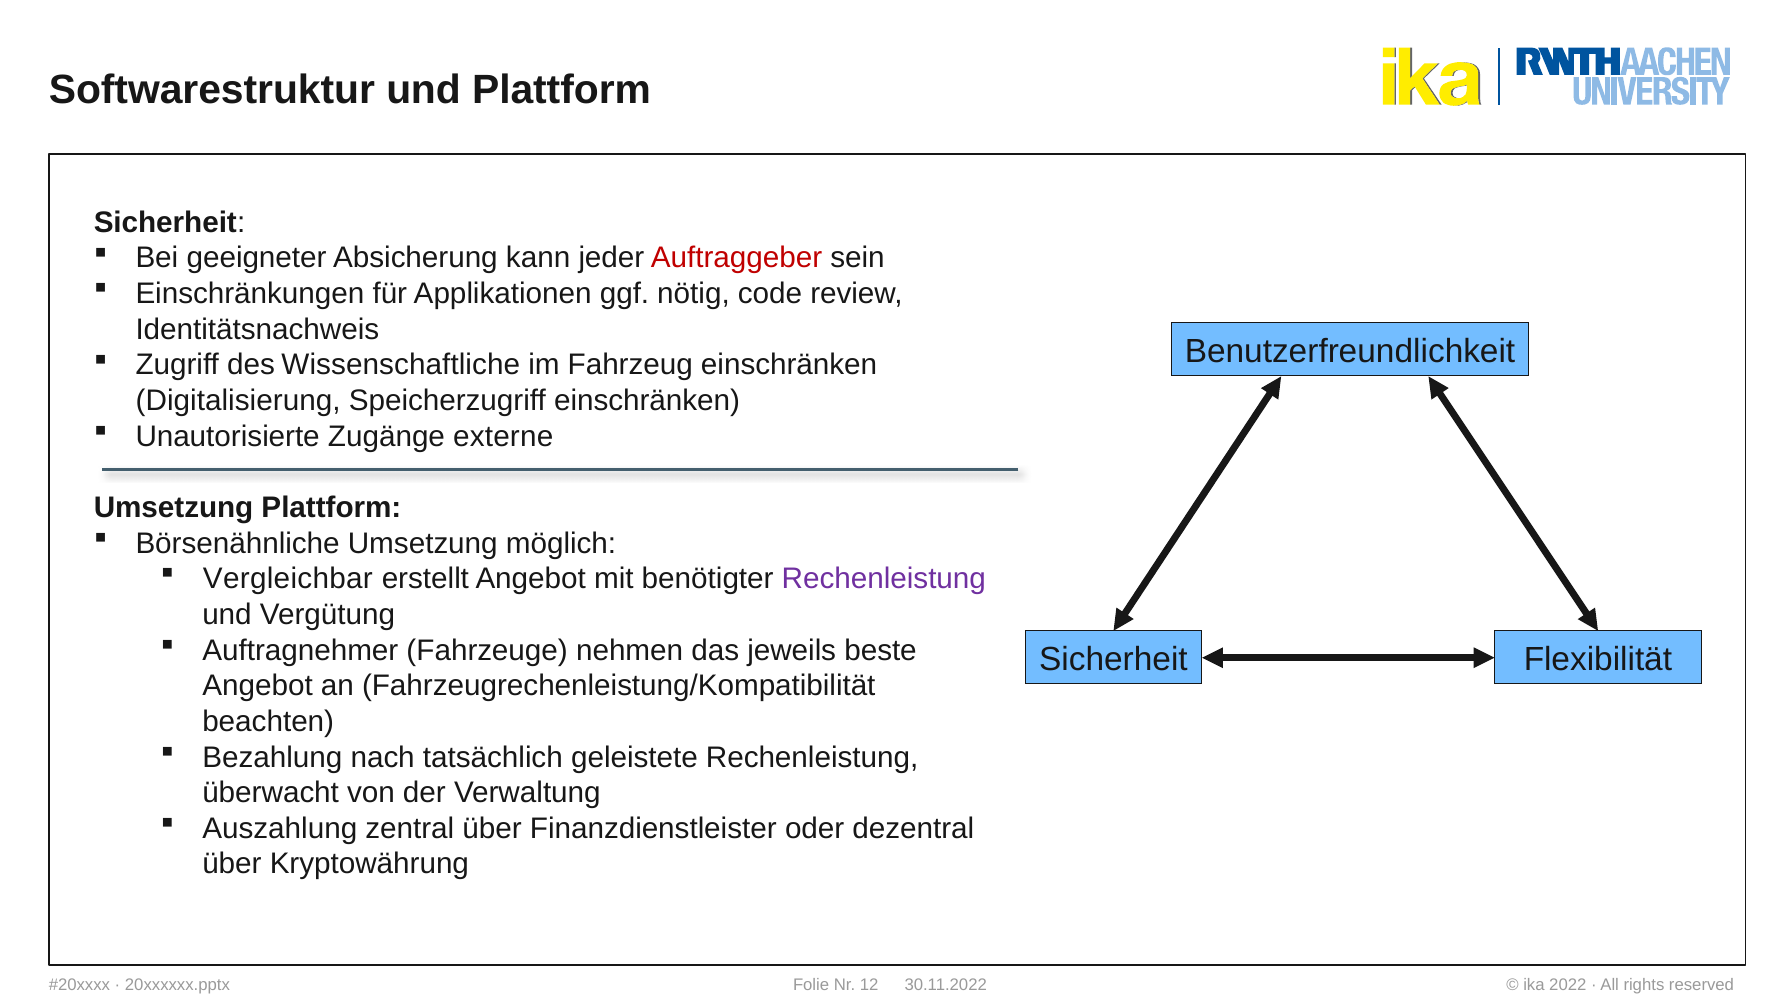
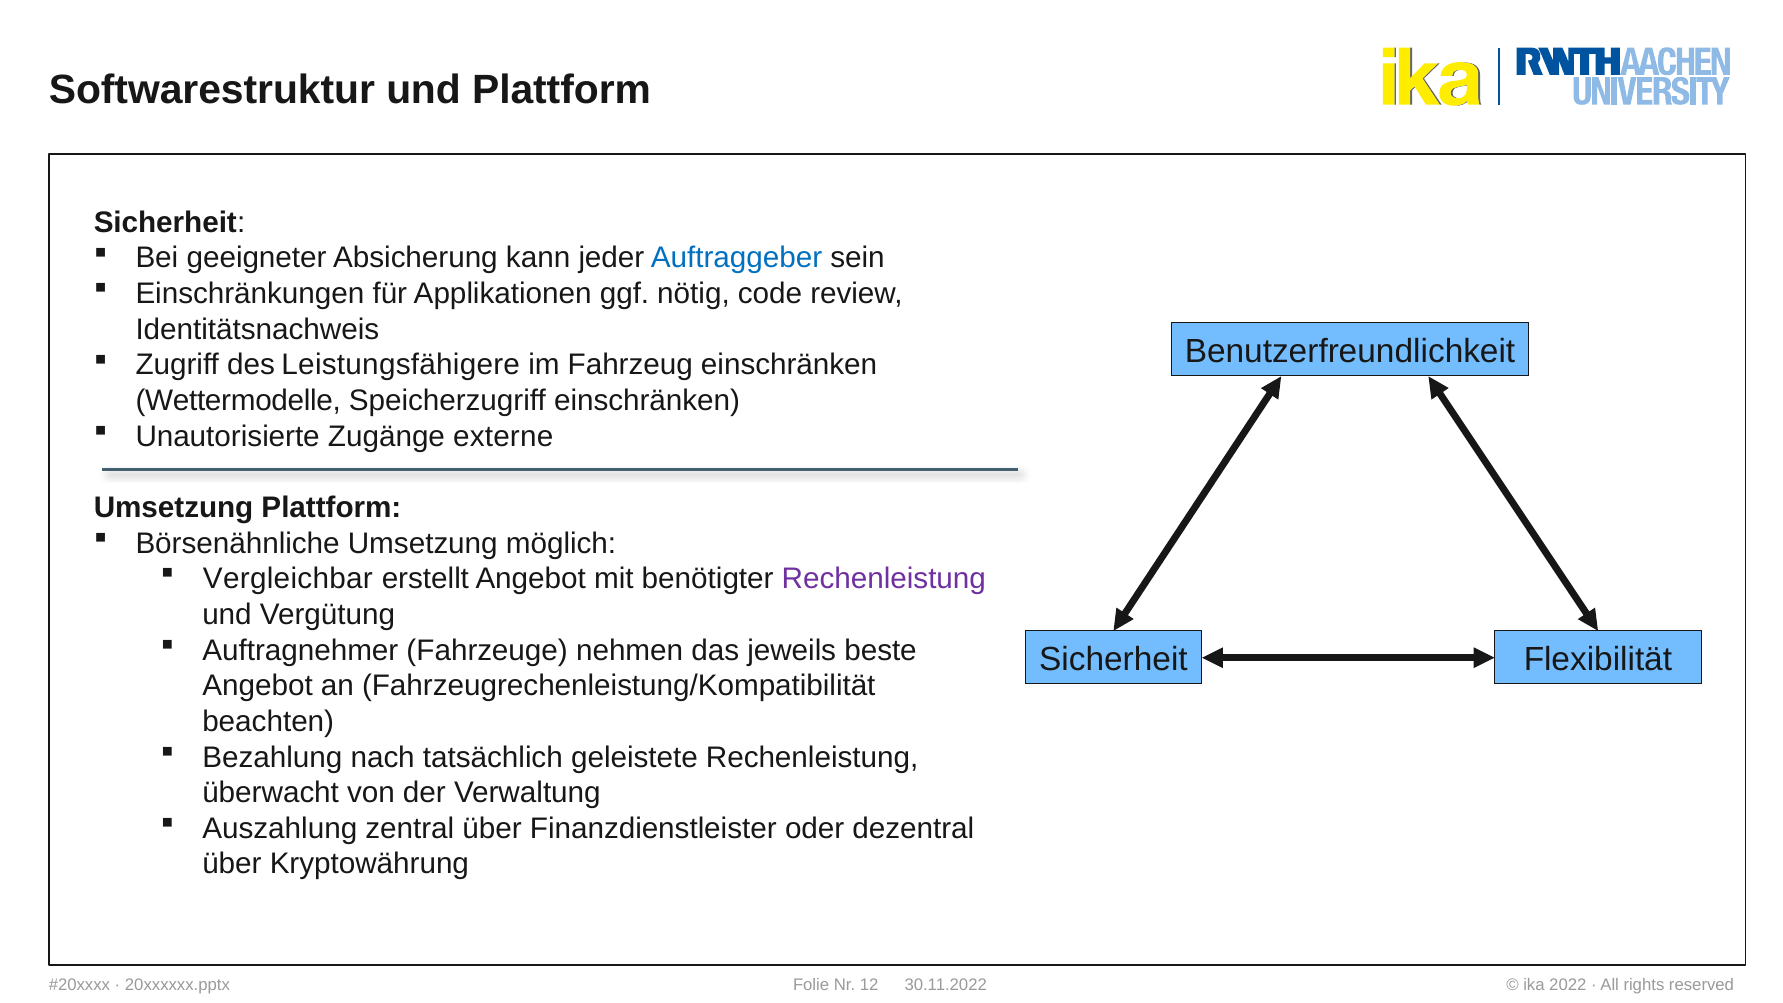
Auftraggeber colour: red -> blue
Wissenschaftliche: Wissenschaftliche -> Leistungsfähigere
Digitalisierung: Digitalisierung -> Wettermodelle
